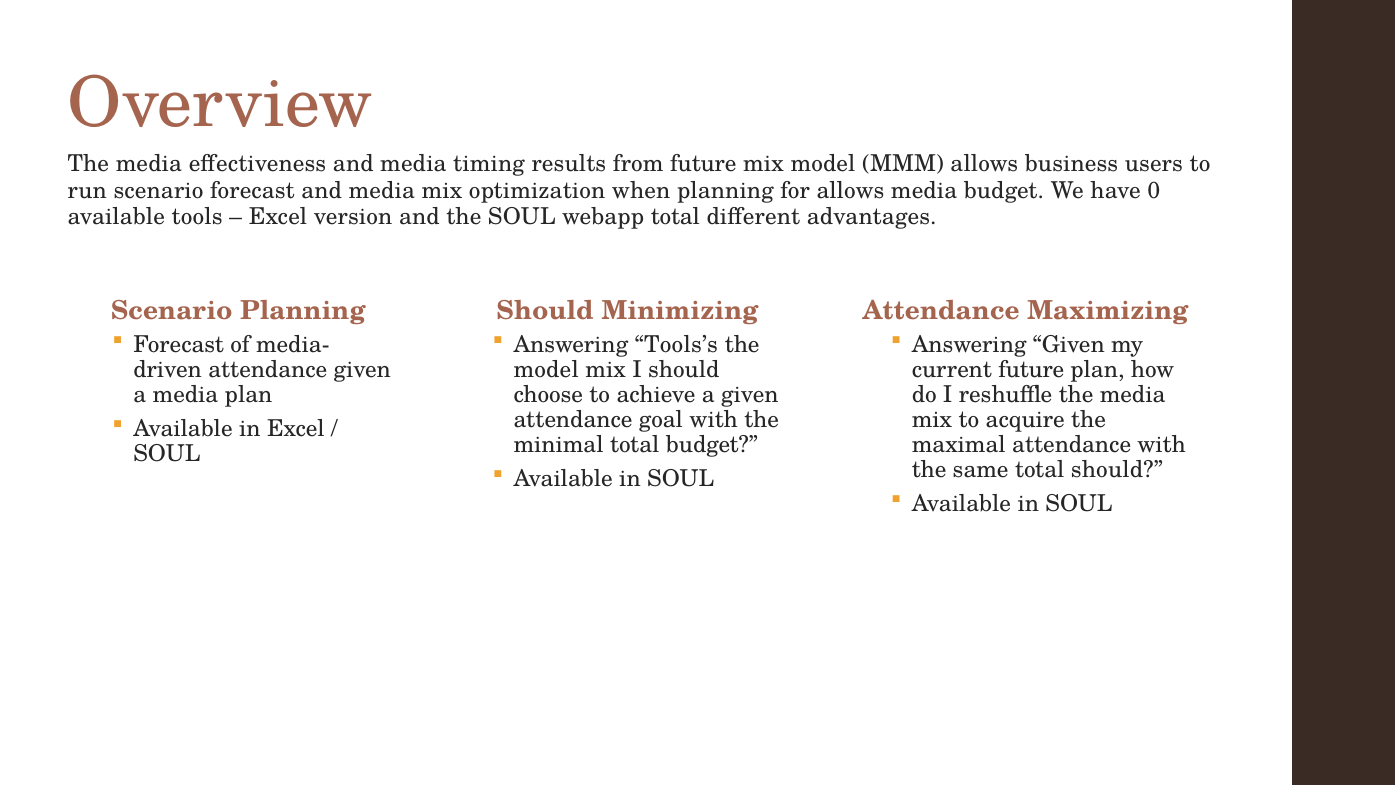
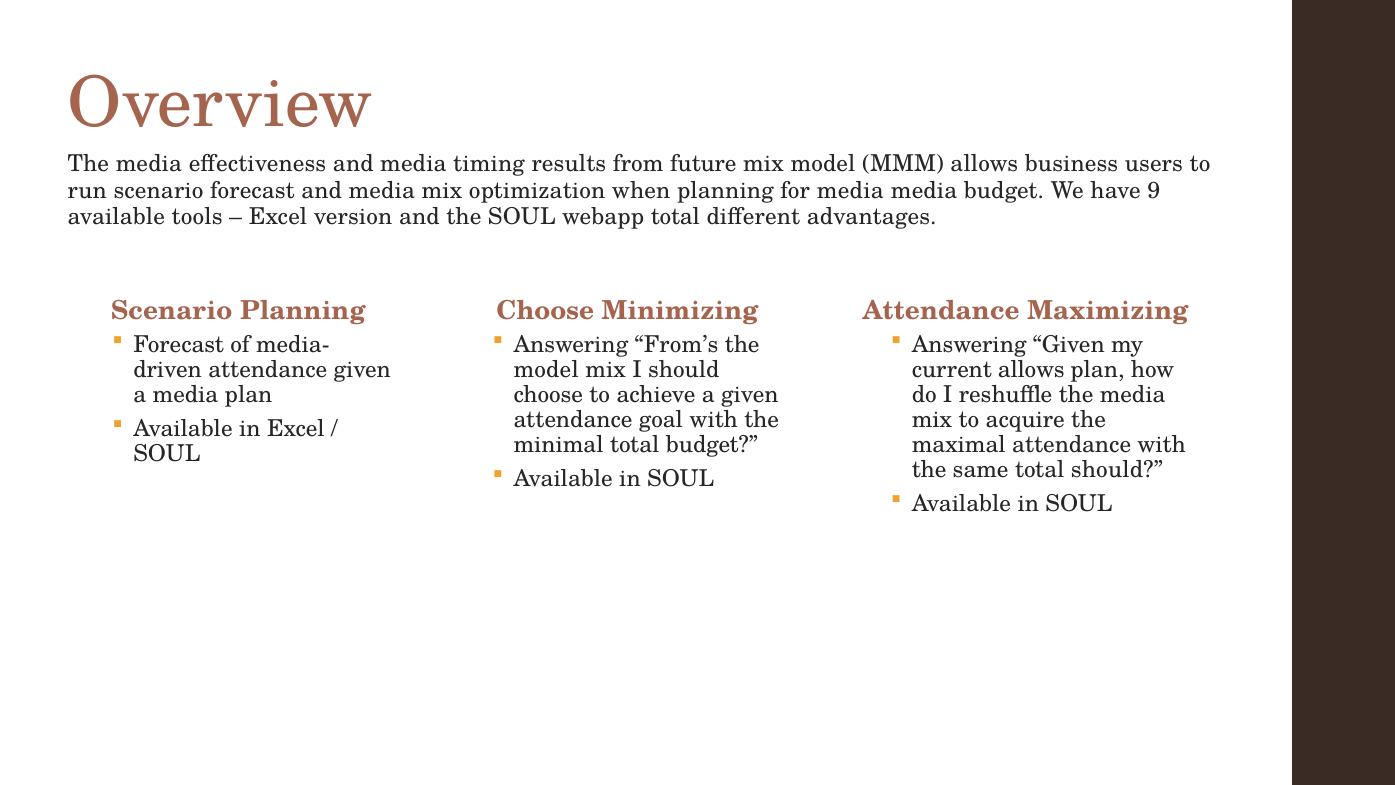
for allows: allows -> media
0: 0 -> 9
Should at (545, 311): Should -> Choose
Tools’s: Tools’s -> From’s
current future: future -> allows
